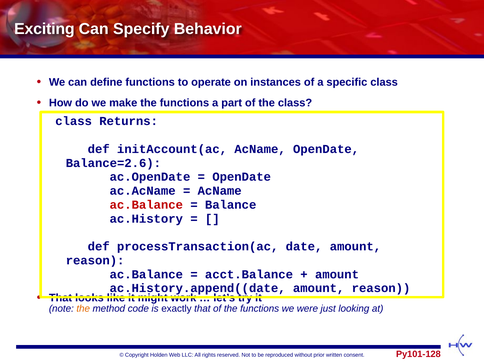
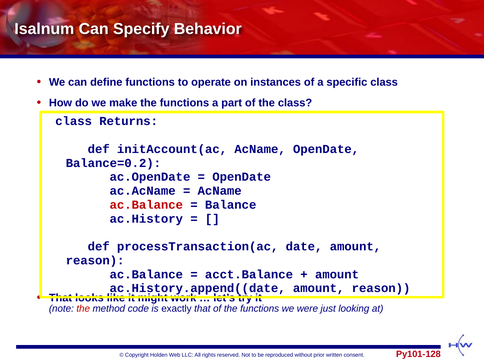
Exciting: Exciting -> Isalnum
Balance=2.6: Balance=2.6 -> Balance=0.2
the at (83, 308) colour: orange -> red
